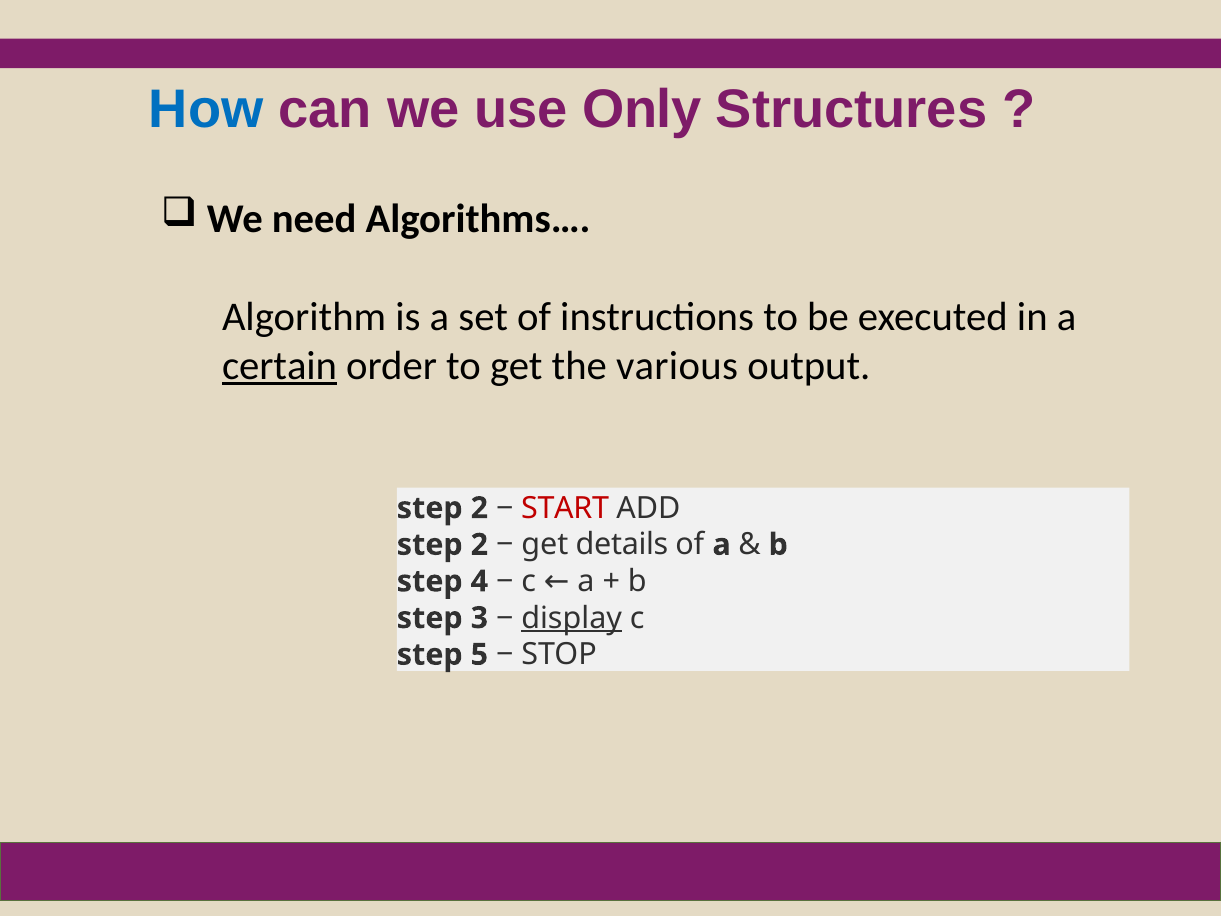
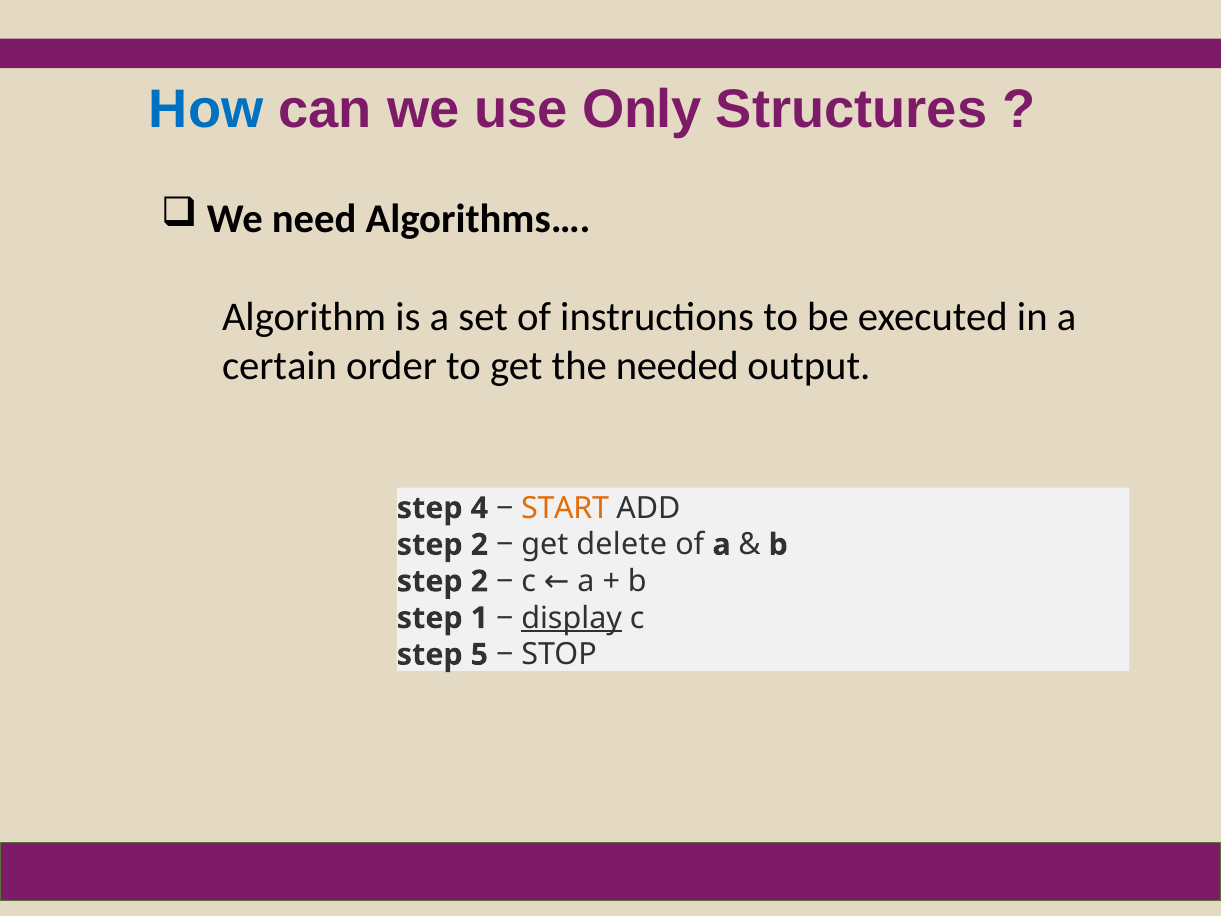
certain underline: present -> none
various: various -> needed
2 at (479, 508): 2 -> 4
START colour: red -> orange
details: details -> delete
4 at (479, 581): 4 -> 2
3: 3 -> 1
